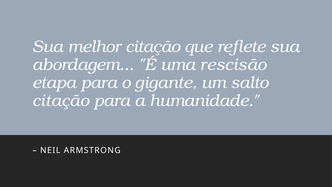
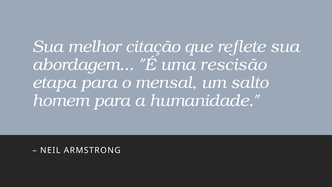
gigante: gigante -> mensal
citação at (61, 100): citação -> homem
